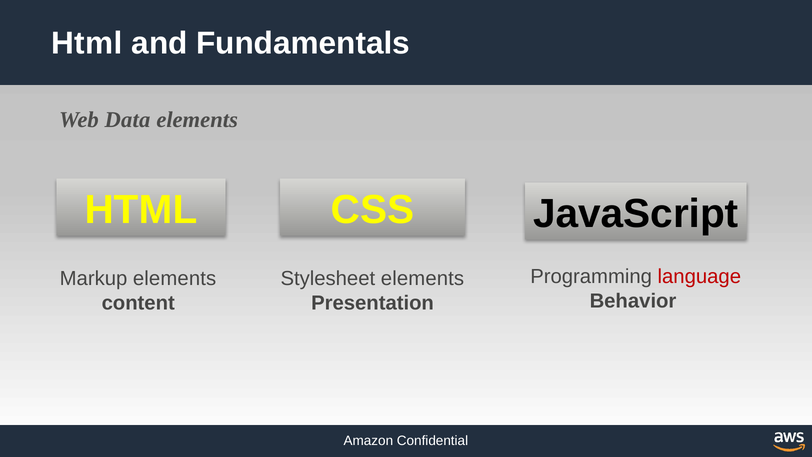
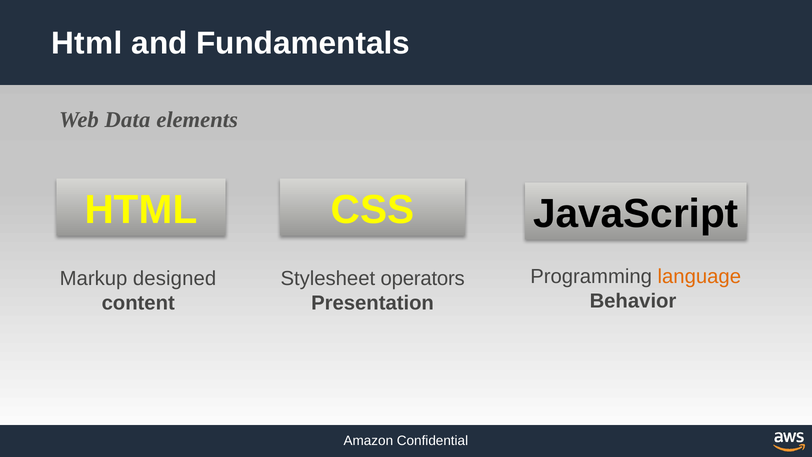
language colour: red -> orange
Markup elements: elements -> designed
Stylesheet elements: elements -> operators
